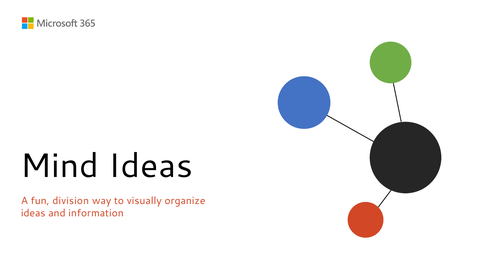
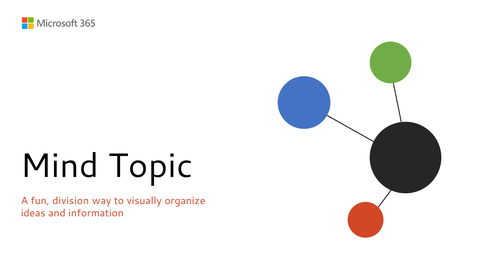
Mind Ideas: Ideas -> Topic
